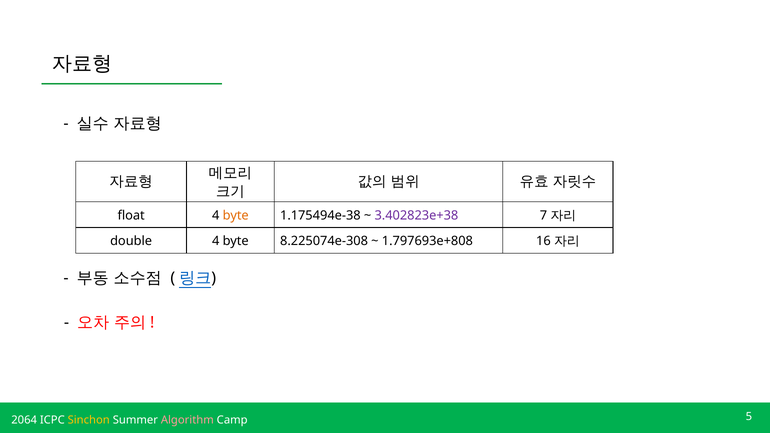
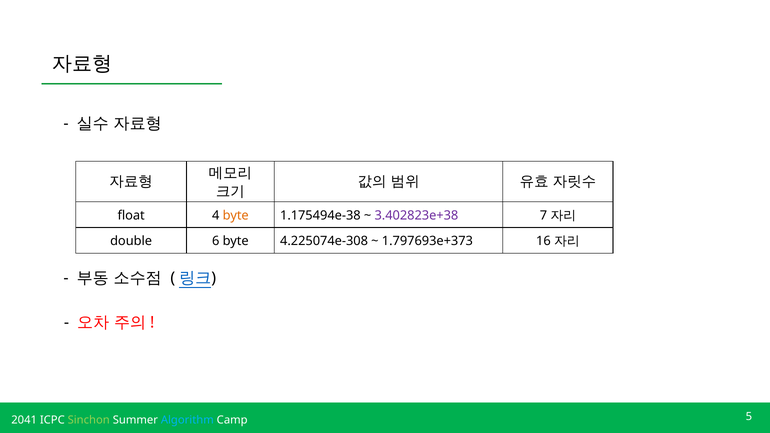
double 4: 4 -> 6
8.225074e-308: 8.225074e-308 -> 4.225074e-308
1.797693e+808: 1.797693e+808 -> 1.797693e+373
2064: 2064 -> 2041
Sinchon colour: yellow -> light green
Algorithm colour: pink -> light blue
